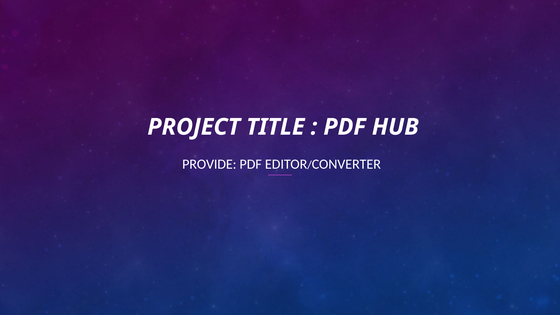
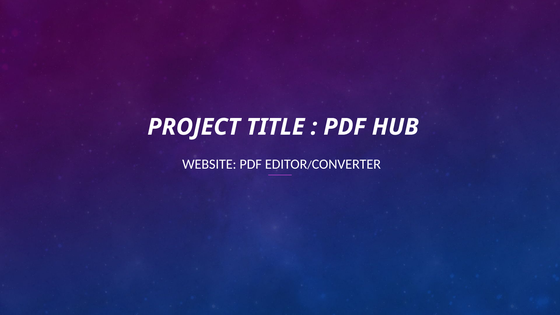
PROVIDE: PROVIDE -> WEBSITE
